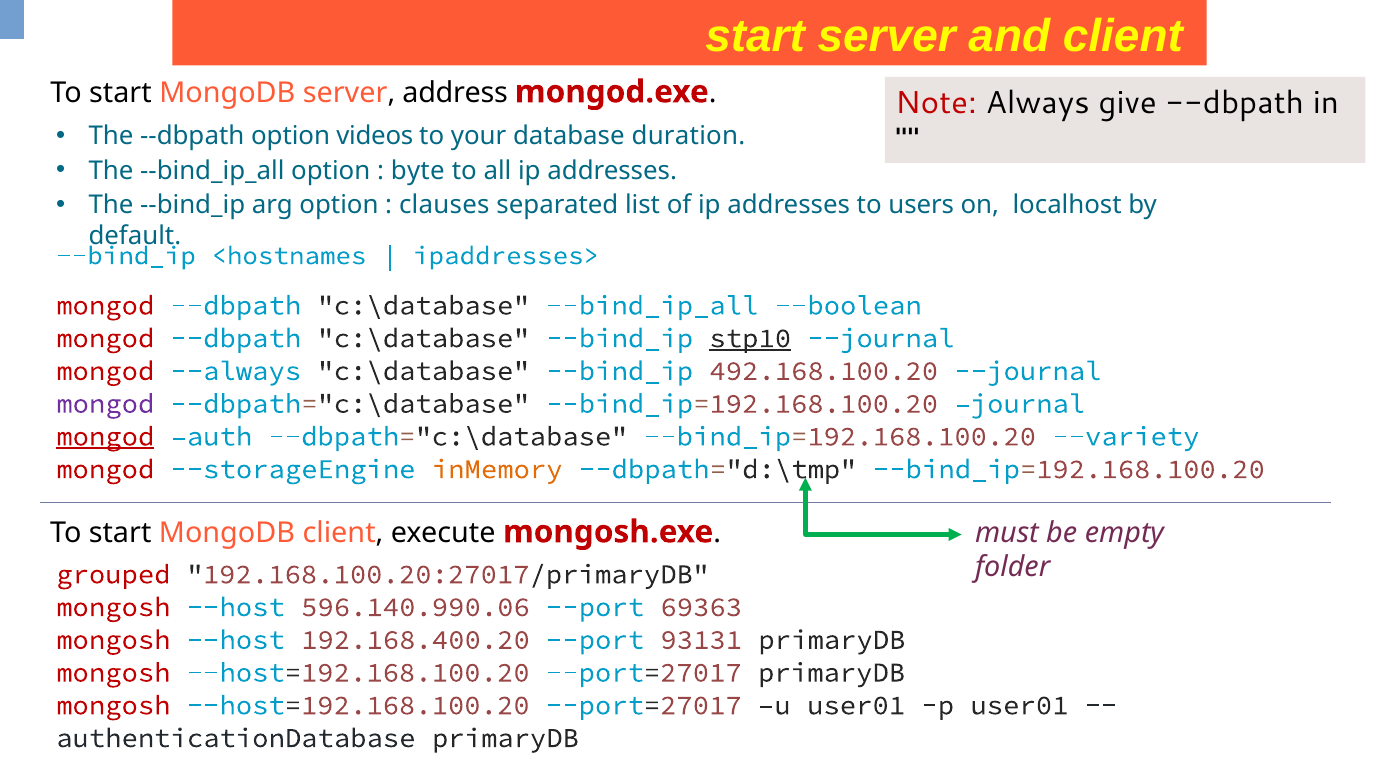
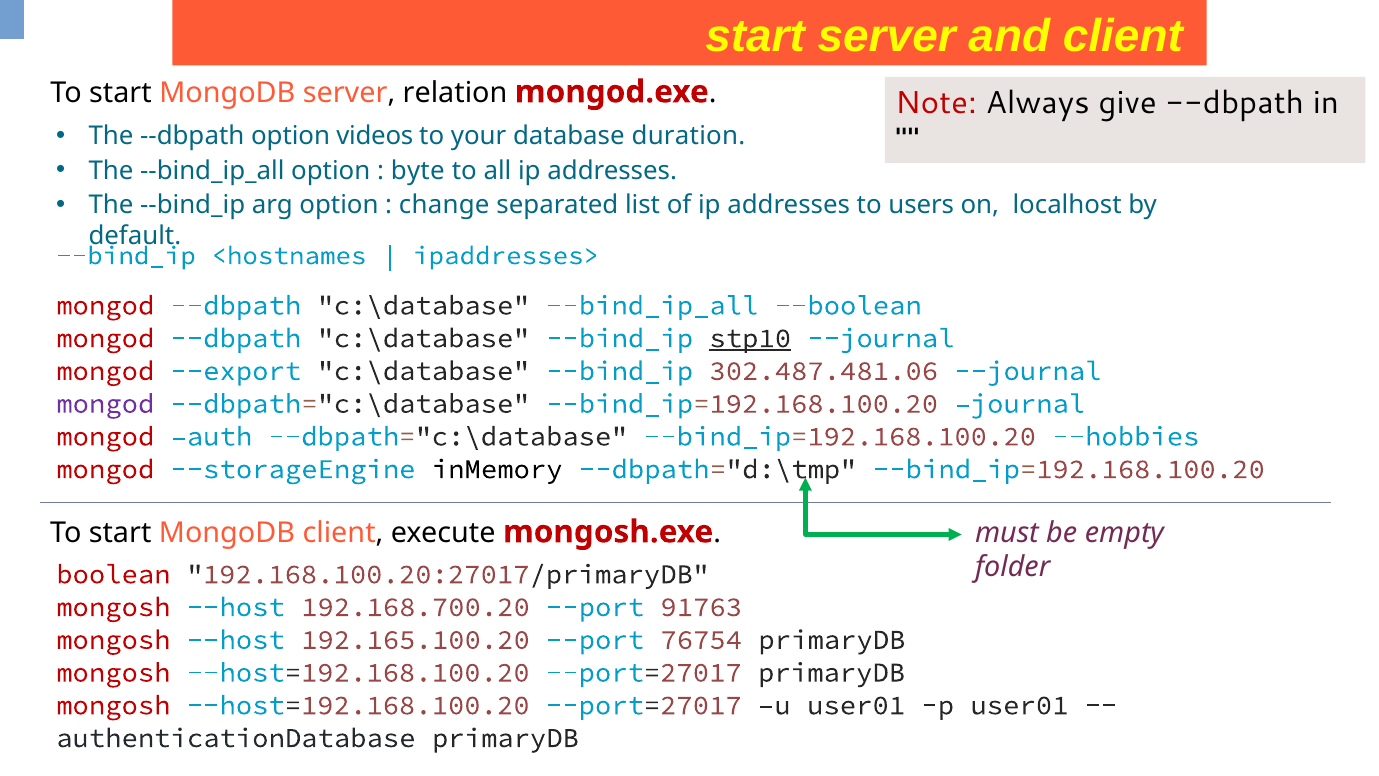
address: address -> relation
clauses: clauses -> change
--always: --always -> --export
492.168.100.20: 492.168.100.20 -> 302.487.481.06
mongod at (105, 436) underline: present -> none
--variety: --variety -> --hobbies
inMemory colour: orange -> black
grouped: grouped -> boolean
596.140.990.06: 596.140.990.06 -> 192.168.700.20
69363: 69363 -> 91763
192.168.400.20: 192.168.400.20 -> 192.165.100.20
93131: 93131 -> 76754
